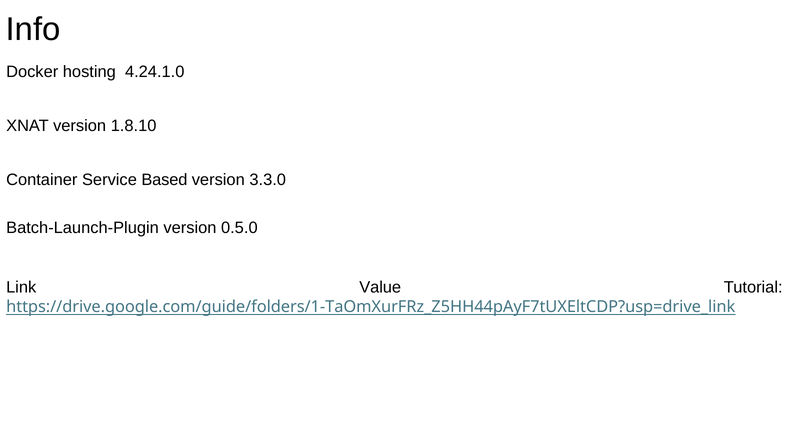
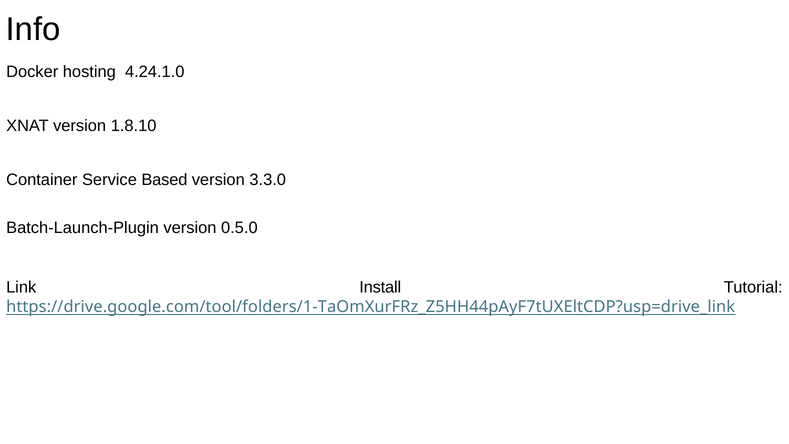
Value: Value -> Install
https://drive.google.com/guide/folders/1-TaOmXurFRz_Z5HH44pAyF7tUXEltCDP?usp=drive_link: https://drive.google.com/guide/folders/1-TaOmXurFRz_Z5HH44pAyF7tUXEltCDP?usp=drive_link -> https://drive.google.com/tool/folders/1-TaOmXurFRz_Z5HH44pAyF7tUXEltCDP?usp=drive_link
